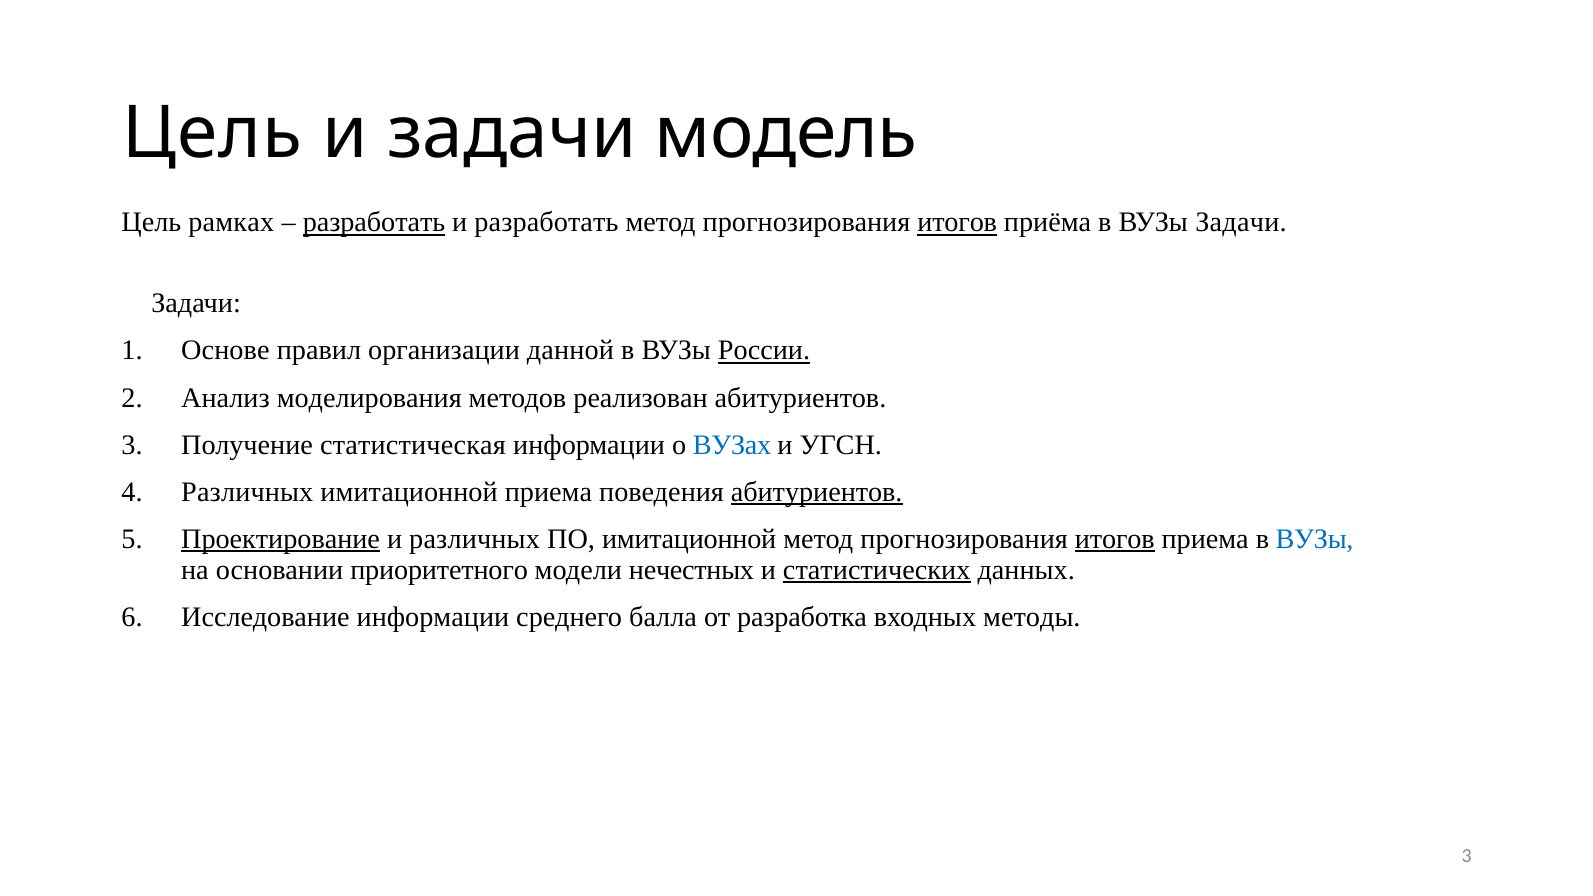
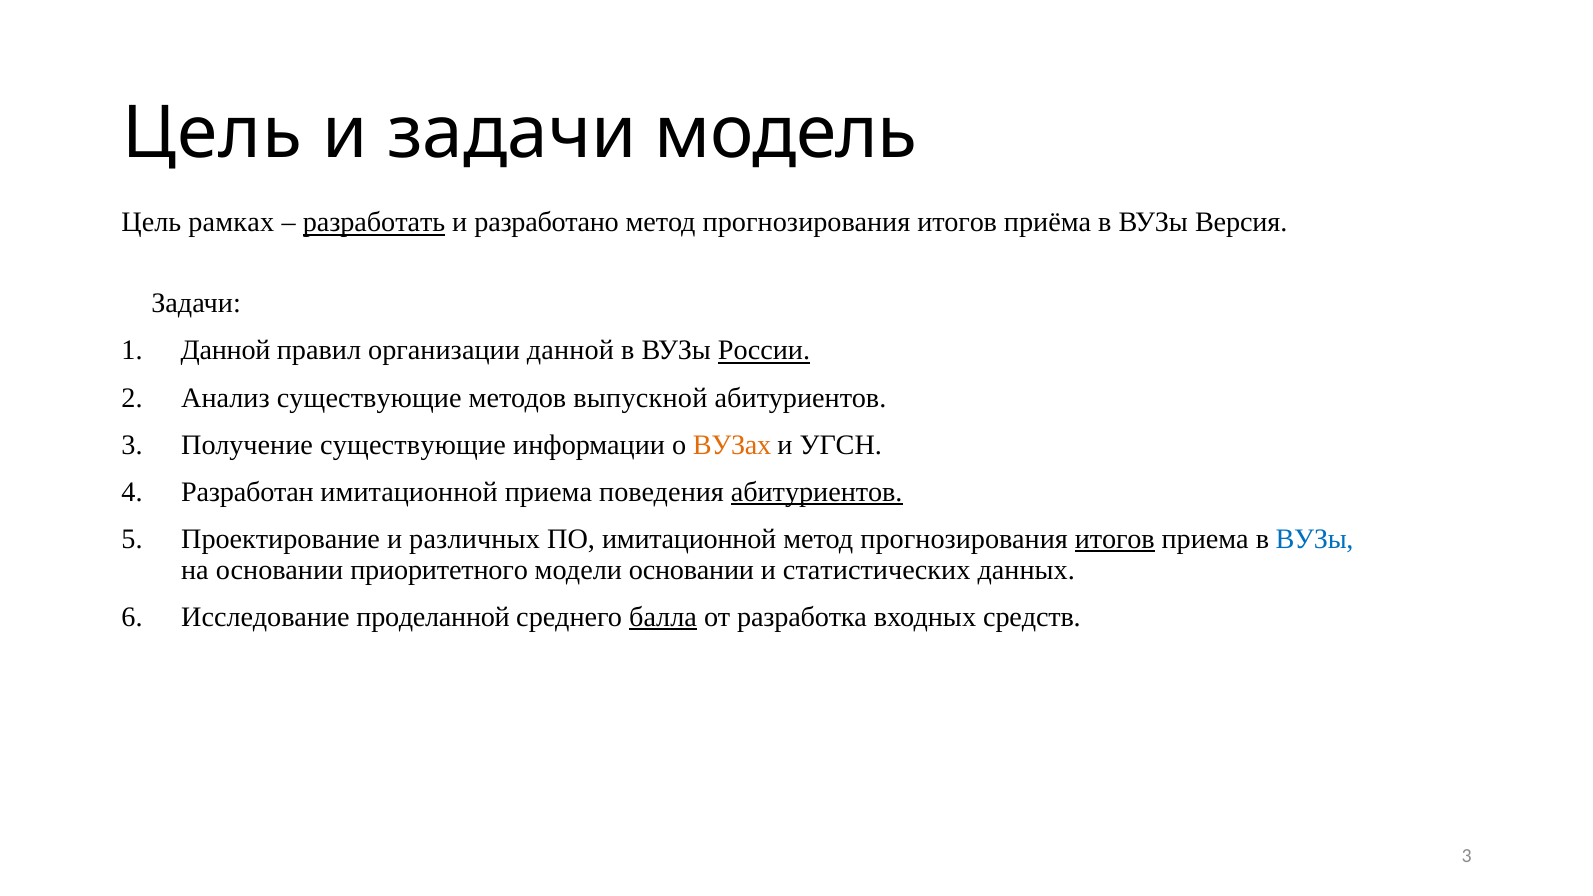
и разработать: разработать -> разработано
итогов at (957, 223) underline: present -> none
ВУЗы Задачи: Задачи -> Версия
Основе at (225, 351): Основе -> Данной
Анализ моделирования: моделирования -> существующие
реализован: реализован -> выпускной
Получение статистическая: статистическая -> существующие
ВУЗах colour: blue -> orange
Различных at (247, 492): Различных -> Разработан
Проектирование underline: present -> none
модели нечестных: нечестных -> основании
статистических underline: present -> none
Исследование информации: информации -> проделанной
балла underline: none -> present
методы: методы -> средств
